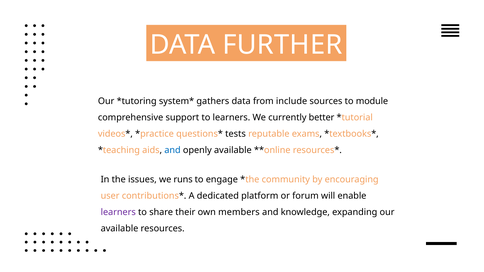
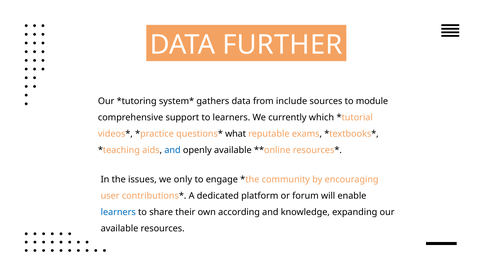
better: better -> which
tests: tests -> what
runs: runs -> only
learners at (118, 212) colour: purple -> blue
members: members -> according
